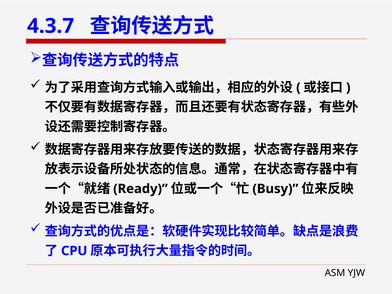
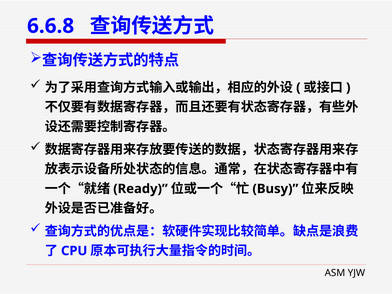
4.3.7: 4.3.7 -> 6.6.8
